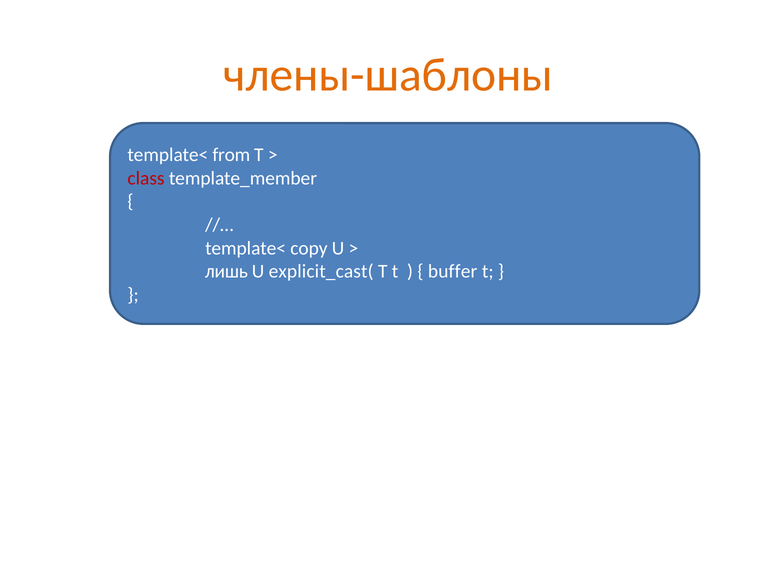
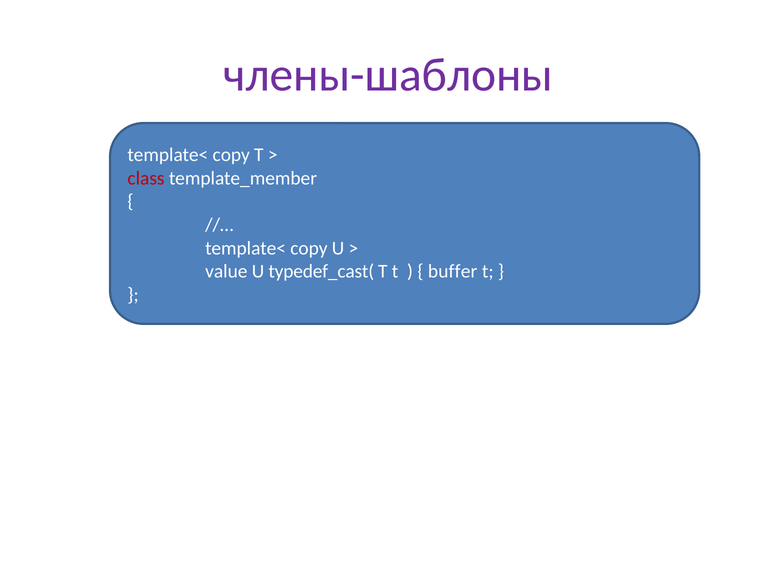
члены-шаблоны colour: orange -> purple
from at (231, 155): from -> copy
лишь: лишь -> value
explicit_cast(: explicit_cast( -> typedef_cast(
